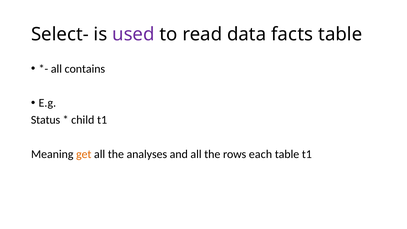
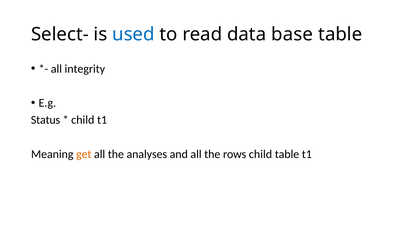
used colour: purple -> blue
facts: facts -> base
contains: contains -> integrity
rows each: each -> child
